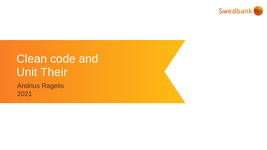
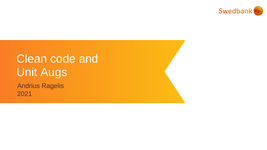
Their: Their -> Augs
